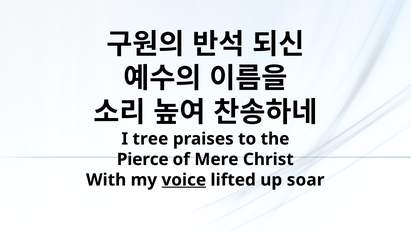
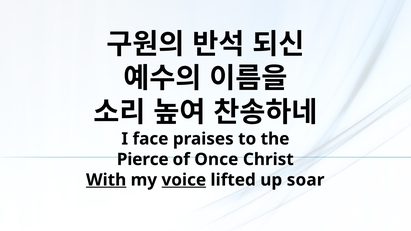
tree: tree -> face
Mere: Mere -> Once
With underline: none -> present
